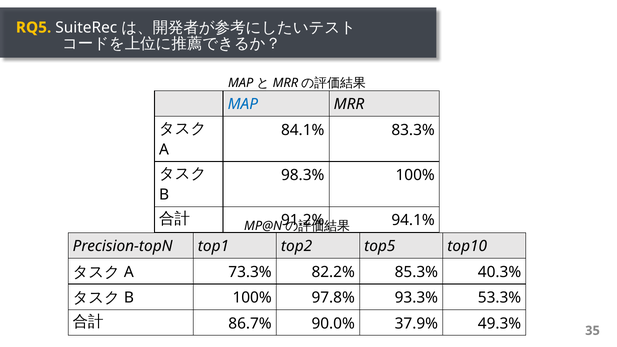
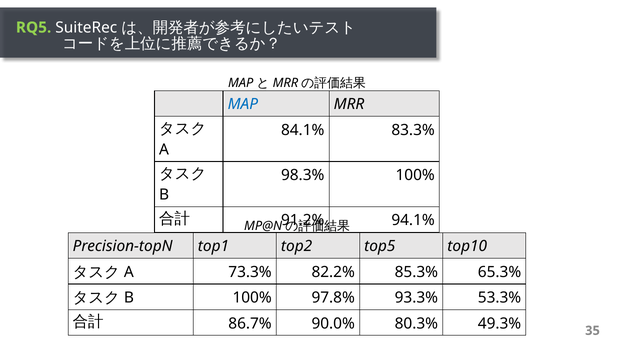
RQ5 colour: yellow -> light green
40.3%: 40.3% -> 65.3%
37.9%: 37.9% -> 80.3%
